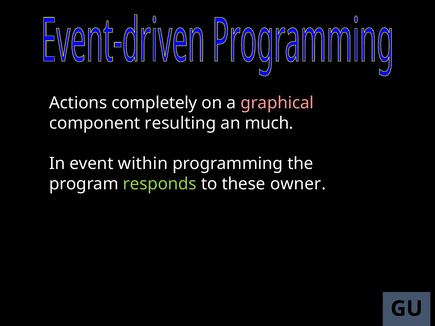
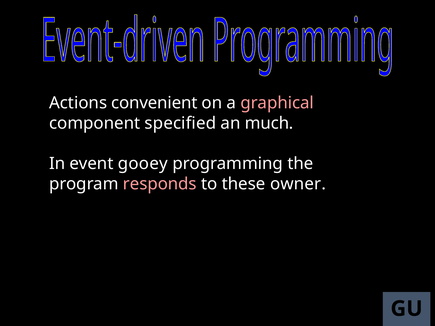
completely: completely -> convenient
resulting: resulting -> specified
within: within -> gooey
responds colour: light green -> pink
